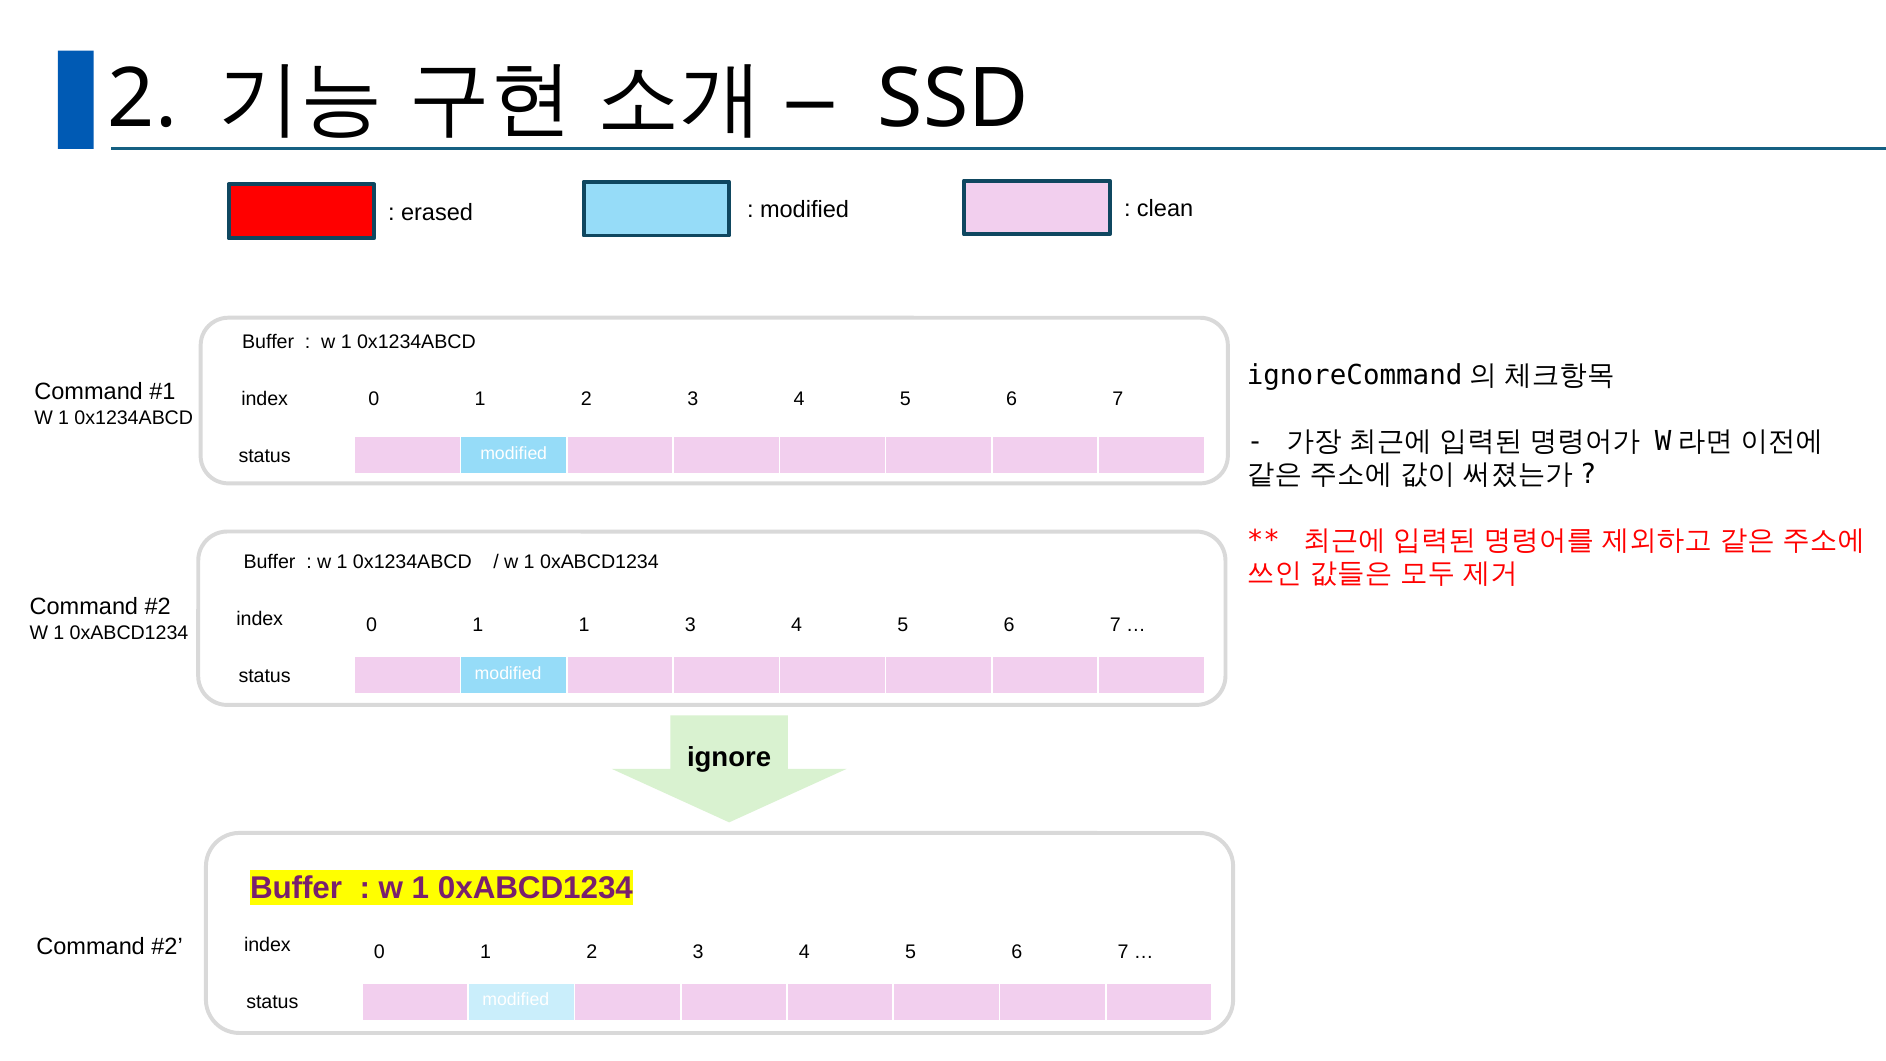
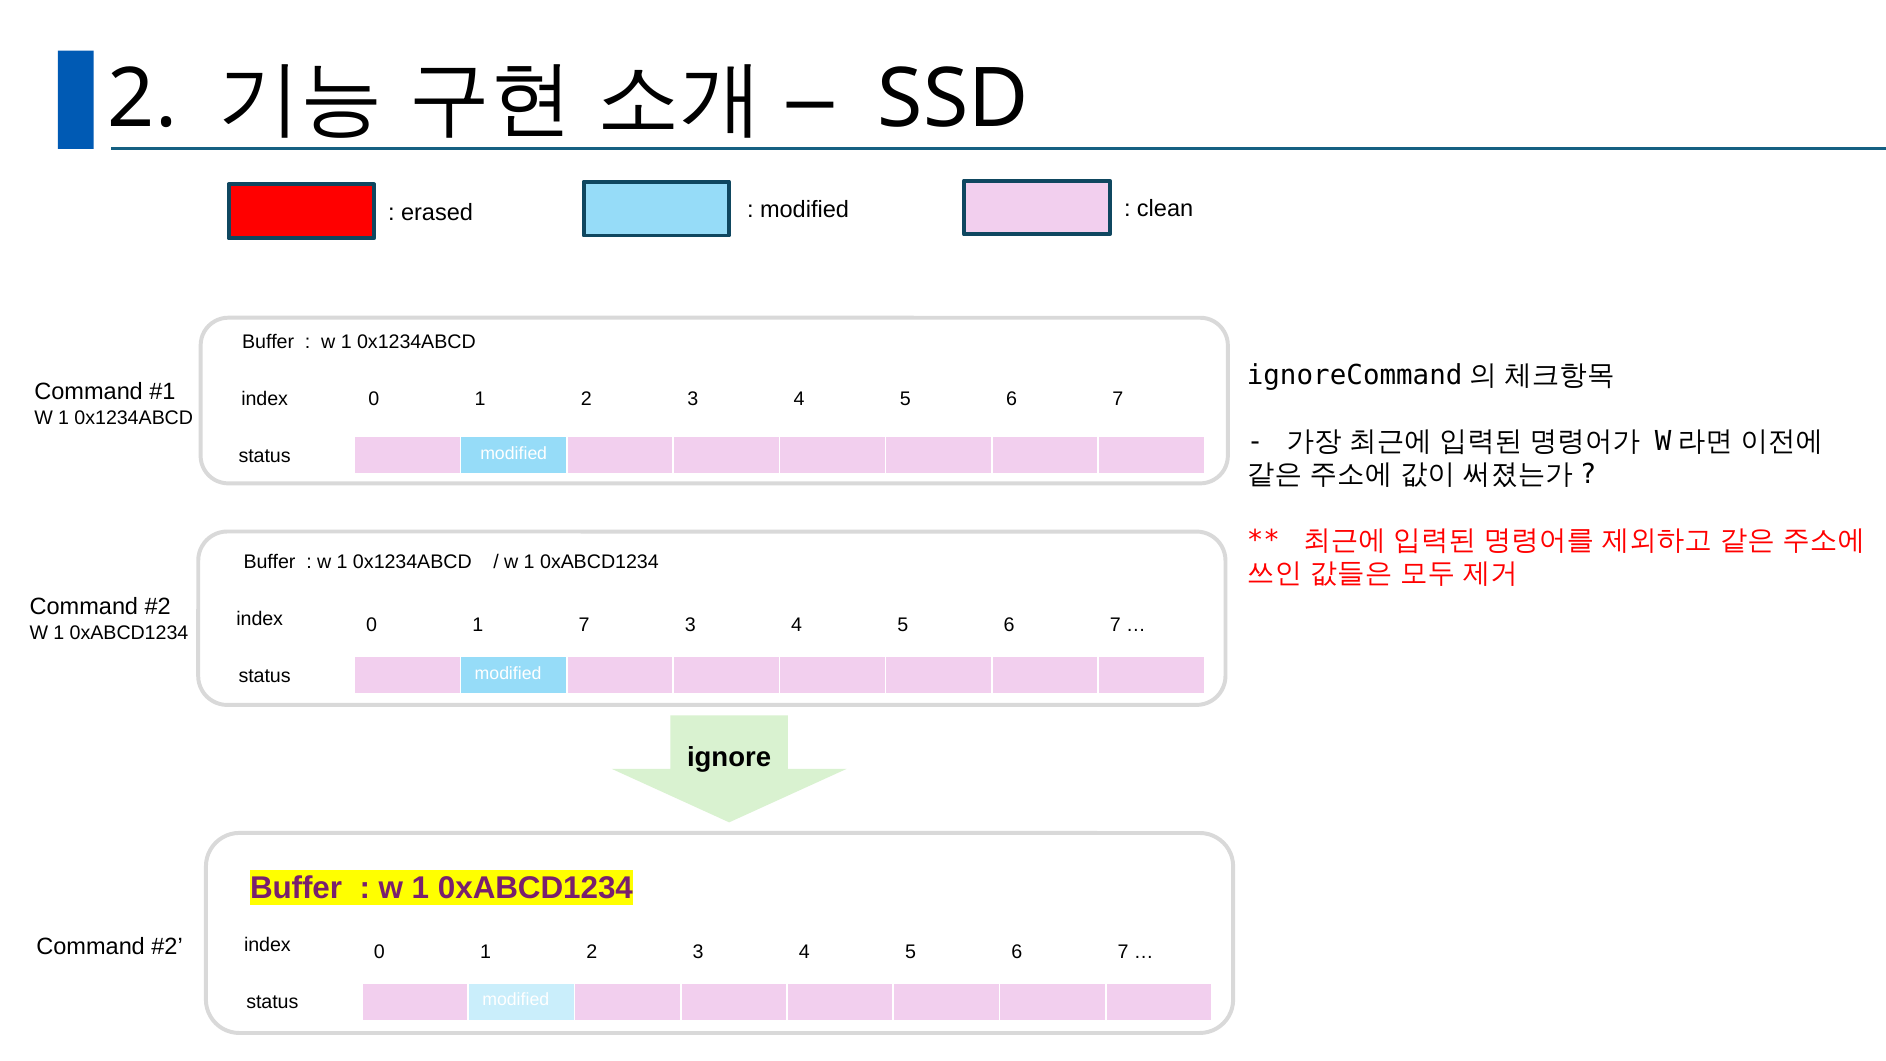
1 1: 1 -> 7
